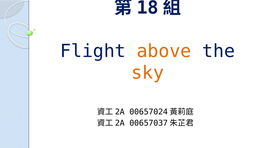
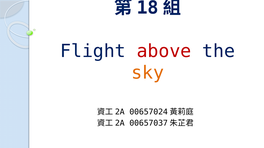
above colour: orange -> red
